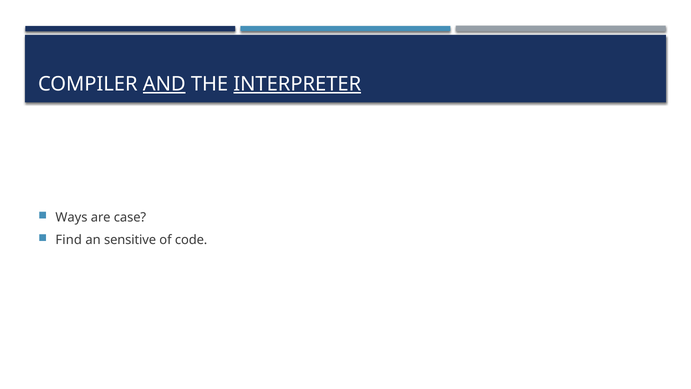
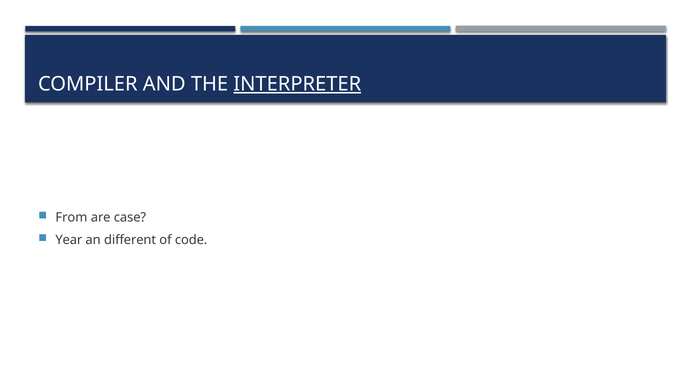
AND underline: present -> none
Ways: Ways -> From
Find: Find -> Year
sensitive: sensitive -> different
